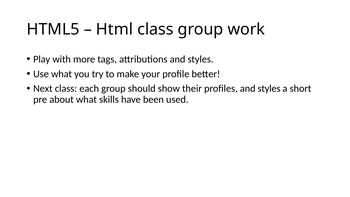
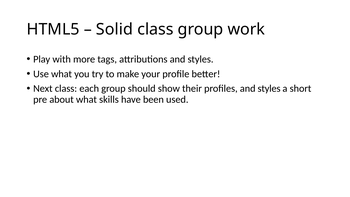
Html: Html -> Solid
